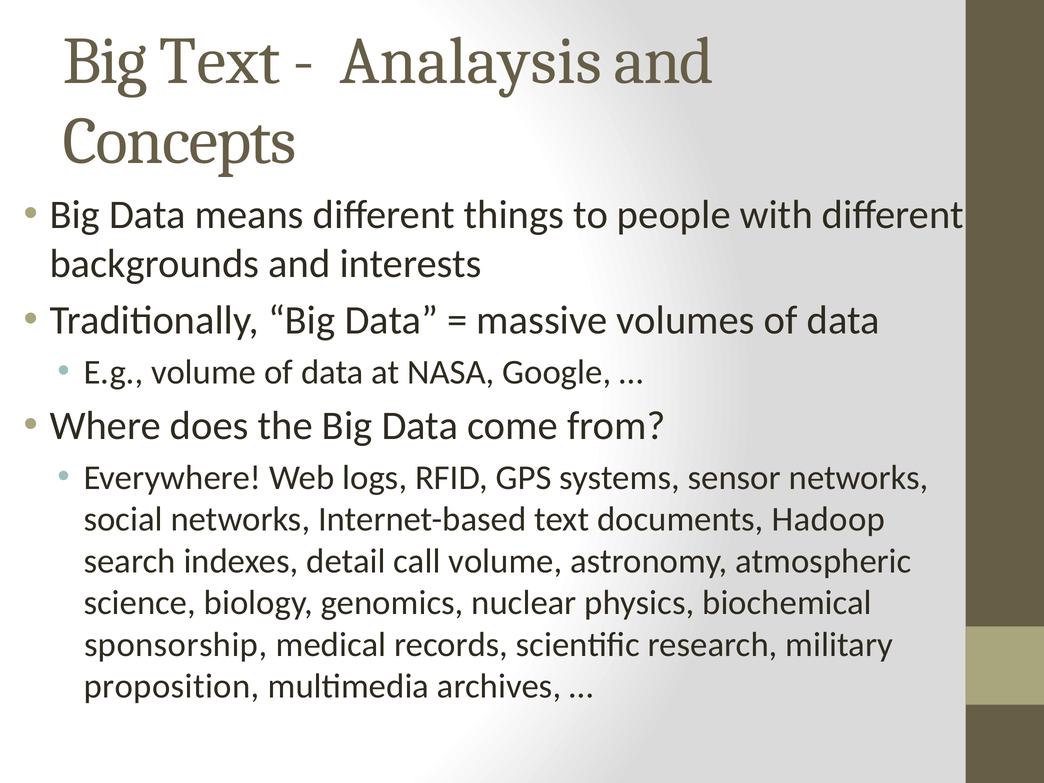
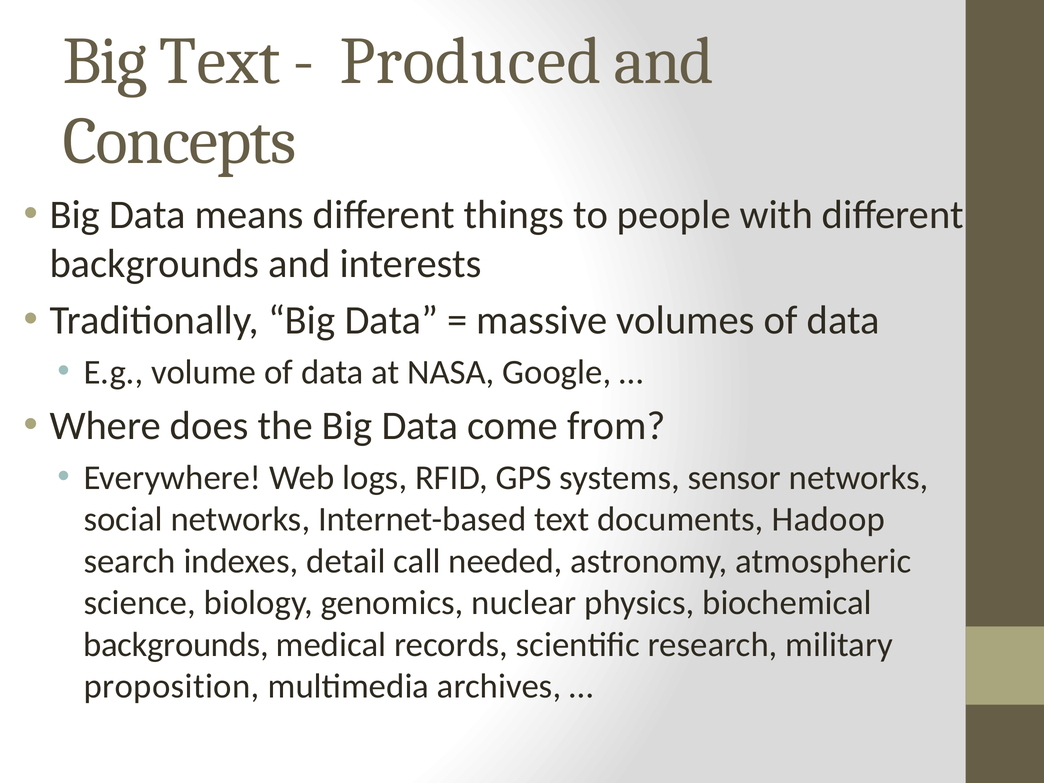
Analaysis: Analaysis -> Produced
call volume: volume -> needed
sponsorship at (176, 645): sponsorship -> backgrounds
